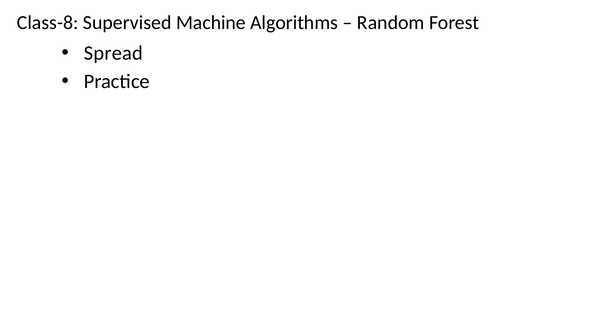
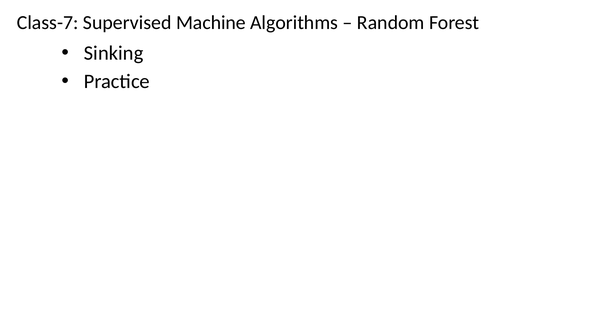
Class-8: Class-8 -> Class-7
Spread: Spread -> Sinking
